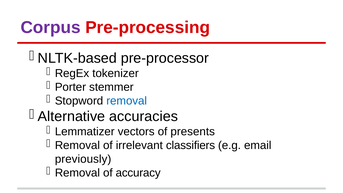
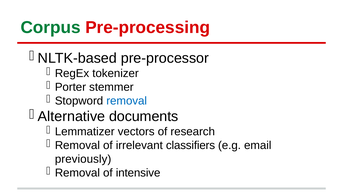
Corpus colour: purple -> green
accuracies: accuracies -> documents
presents: presents -> research
accuracy: accuracy -> intensive
